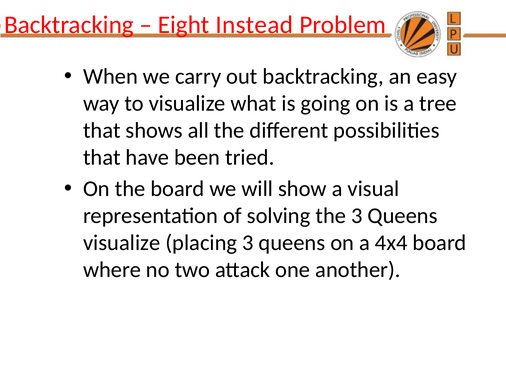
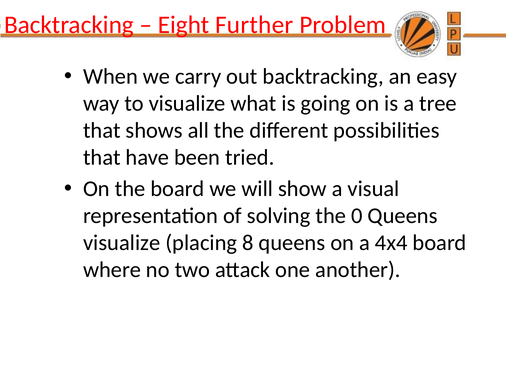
Instead: Instead -> Further
the 3: 3 -> 0
placing 3: 3 -> 8
